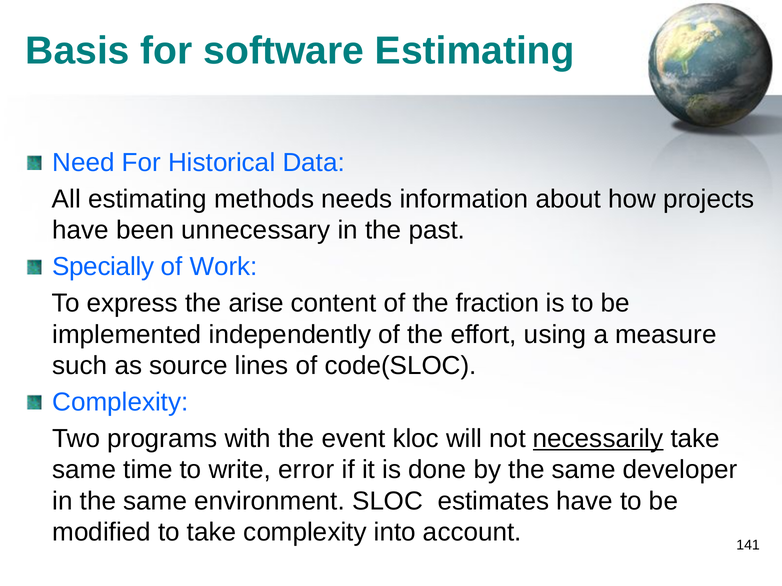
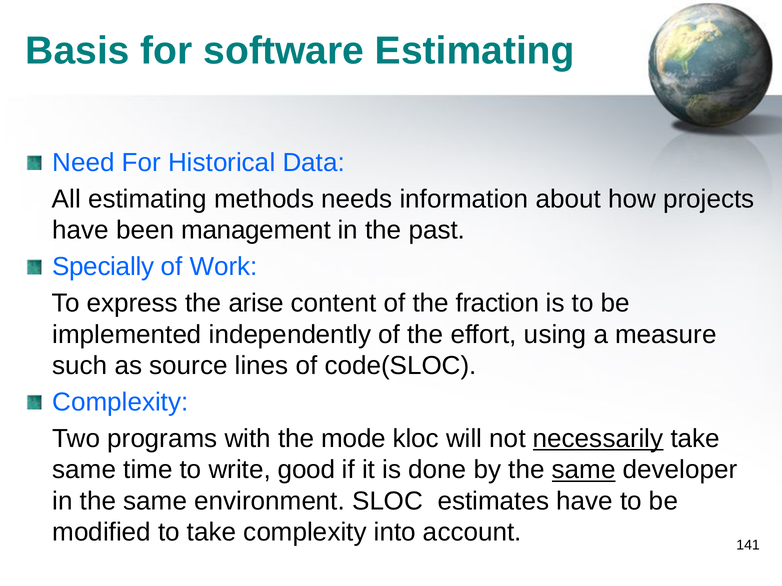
unnecessary: unnecessary -> management
event: event -> mode
error: error -> good
same at (584, 470) underline: none -> present
